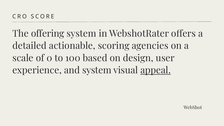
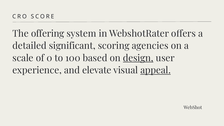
actionable: actionable -> significant
design underline: none -> present
and system: system -> elevate
